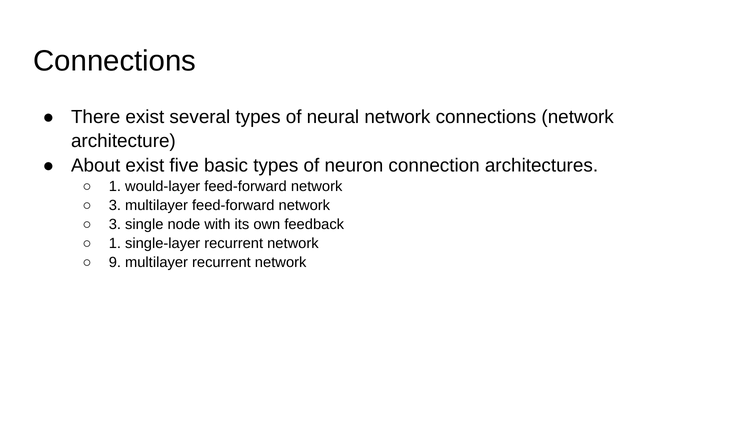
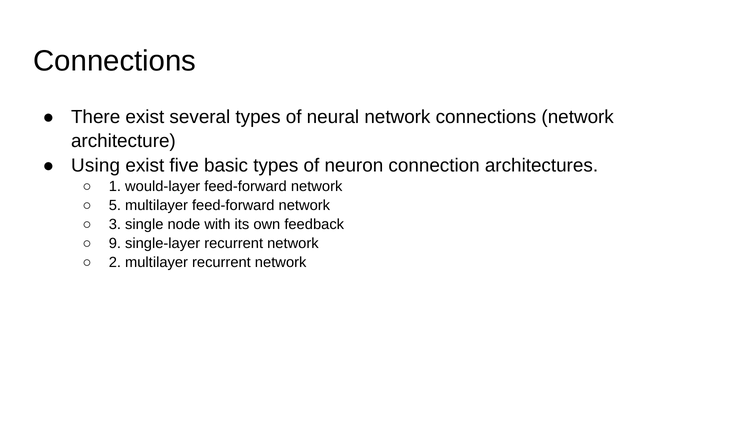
About: About -> Using
3 at (115, 205): 3 -> 5
1 at (115, 243): 1 -> 9
9: 9 -> 2
